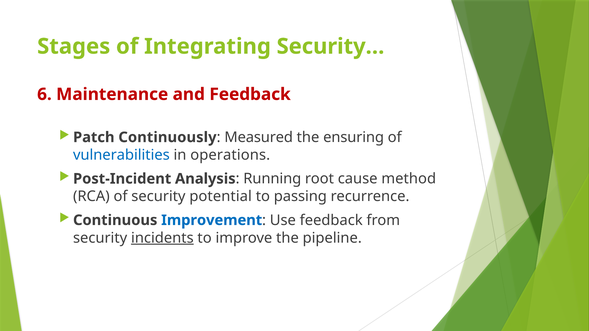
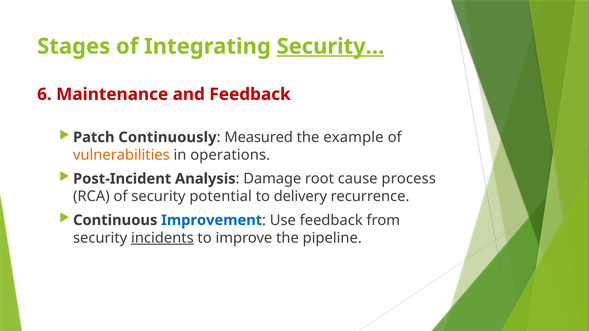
Security… underline: none -> present
ensuring: ensuring -> example
vulnerabilities colour: blue -> orange
Running: Running -> Damage
method: method -> process
passing: passing -> delivery
